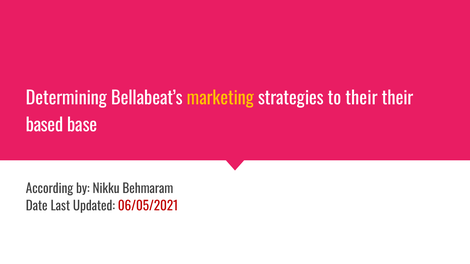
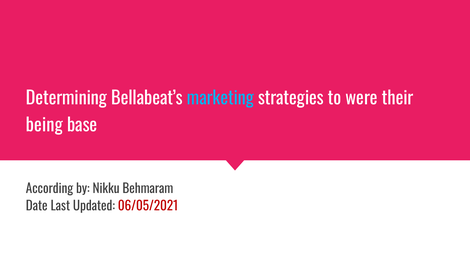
marketing colour: yellow -> light blue
to their: their -> were
based: based -> being
